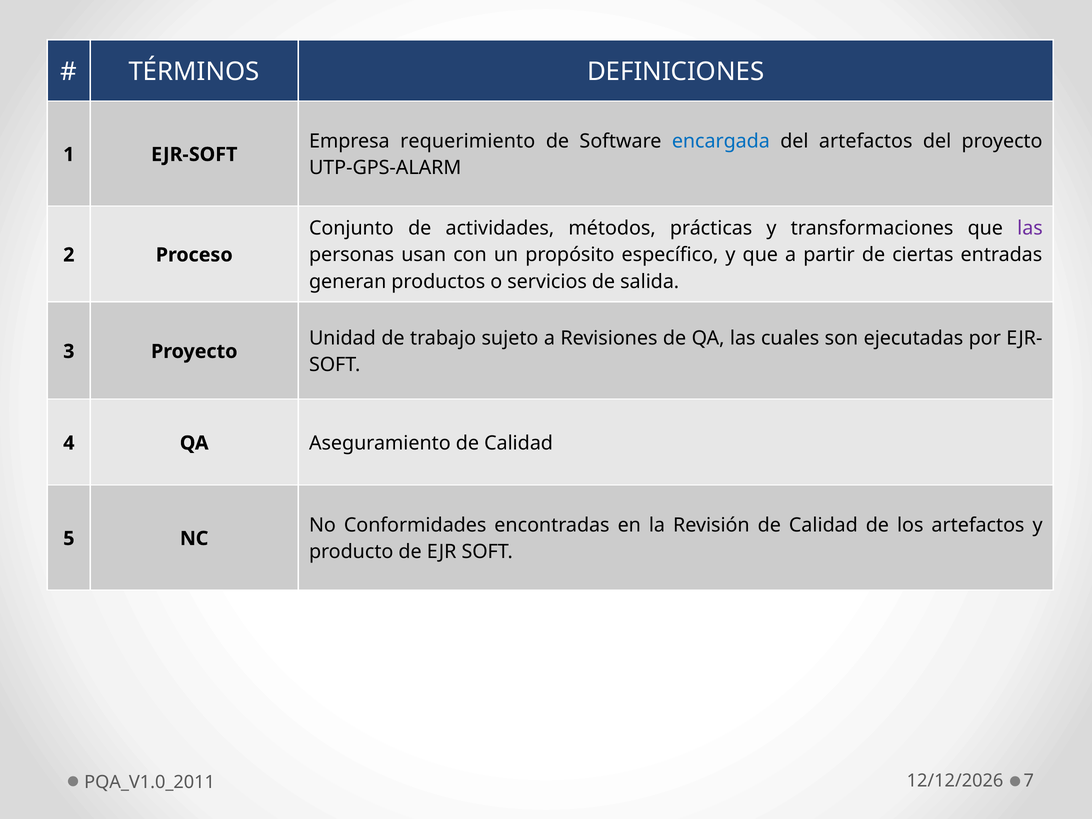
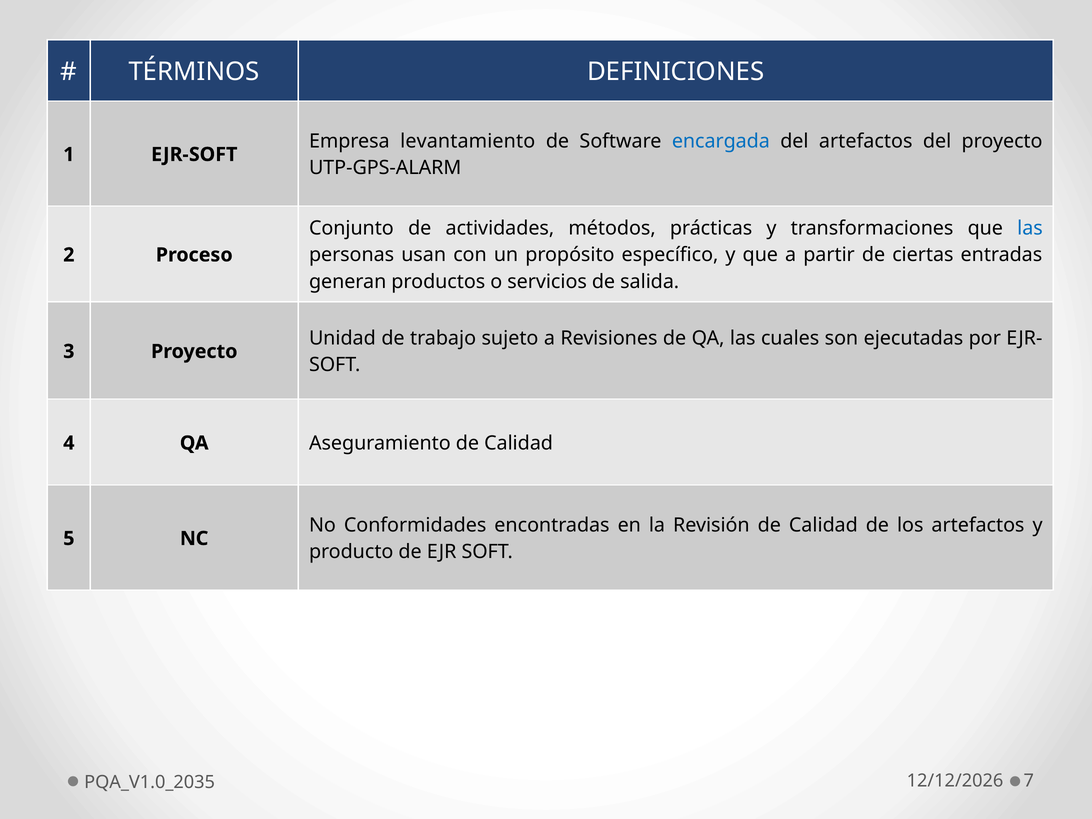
requerimiento: requerimiento -> levantamiento
las at (1030, 228) colour: purple -> blue
PQA_V1.0_2011: PQA_V1.0_2011 -> PQA_V1.0_2035
